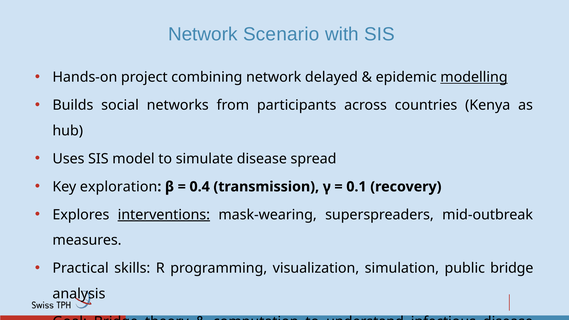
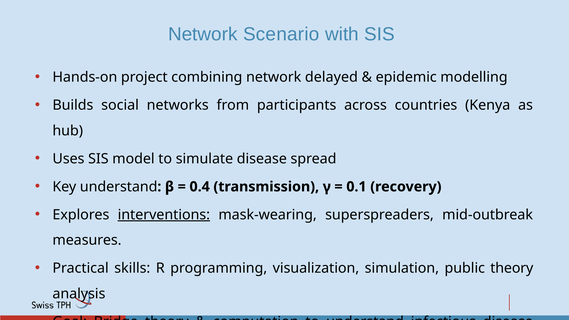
modelling underline: present -> none
Key exploration: exploration -> understand
public bridge: bridge -> theory
